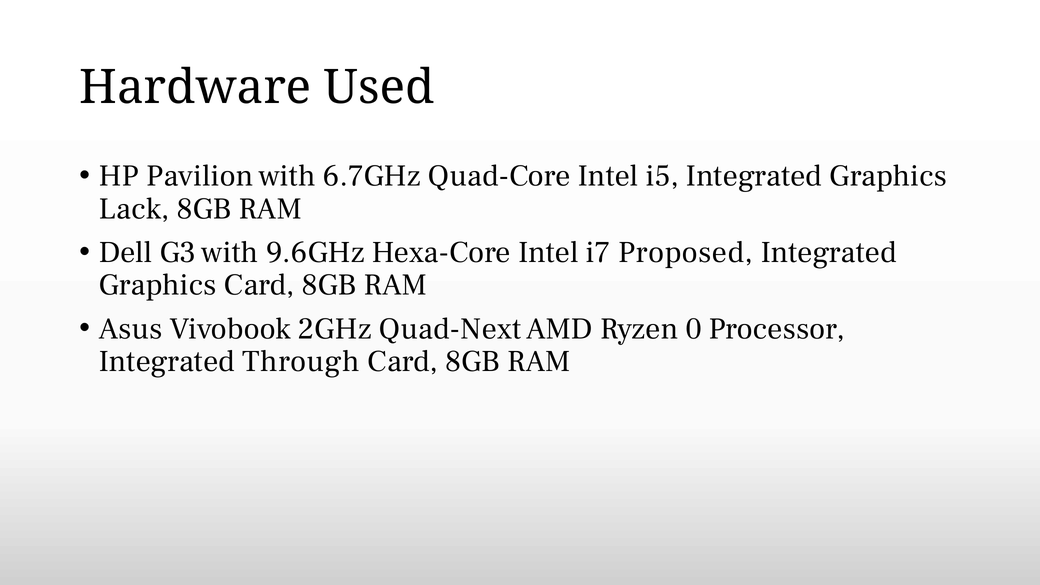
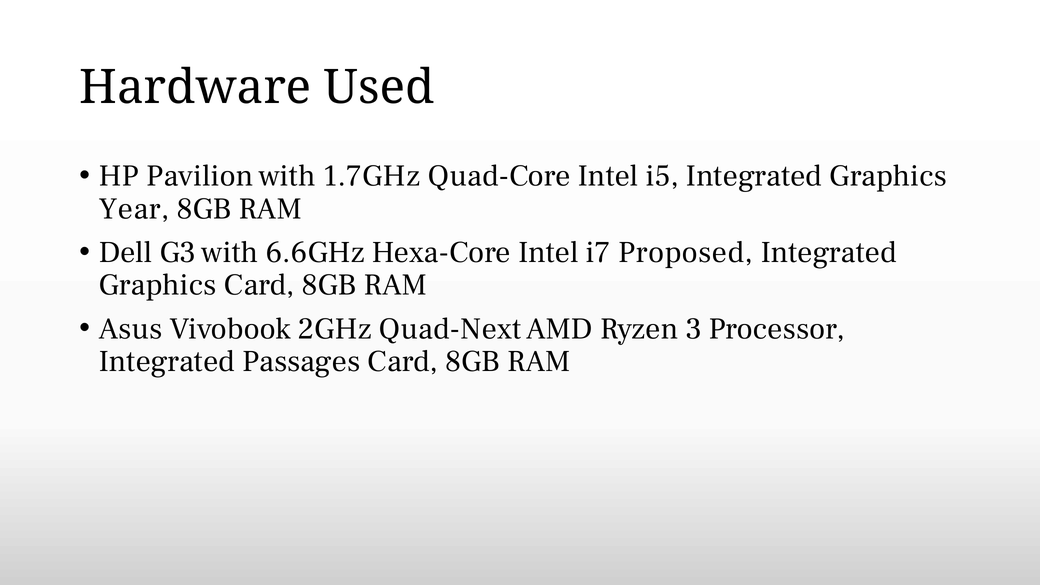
6.7GHz: 6.7GHz -> 1.7GHz
Lack: Lack -> Year
9.6GHz: 9.6GHz -> 6.6GHz
0: 0 -> 3
Through: Through -> Passages
